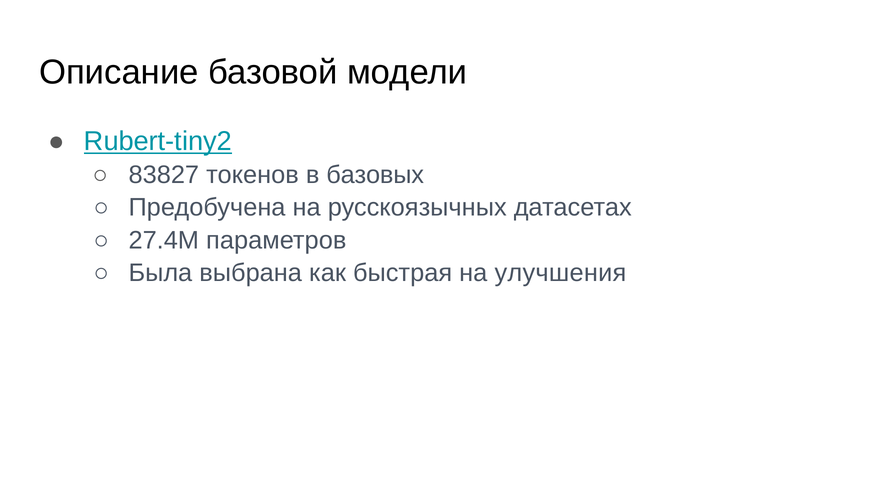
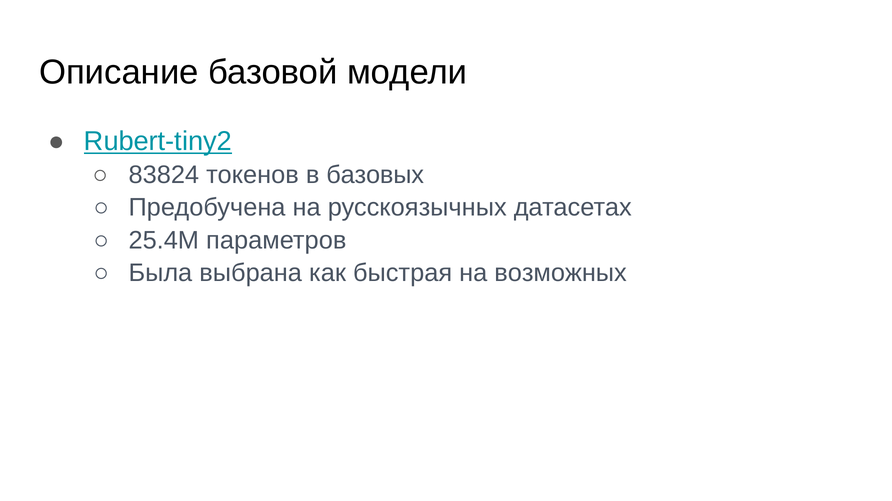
83827: 83827 -> 83824
27.4М: 27.4М -> 25.4М
улучшения: улучшения -> возможных
